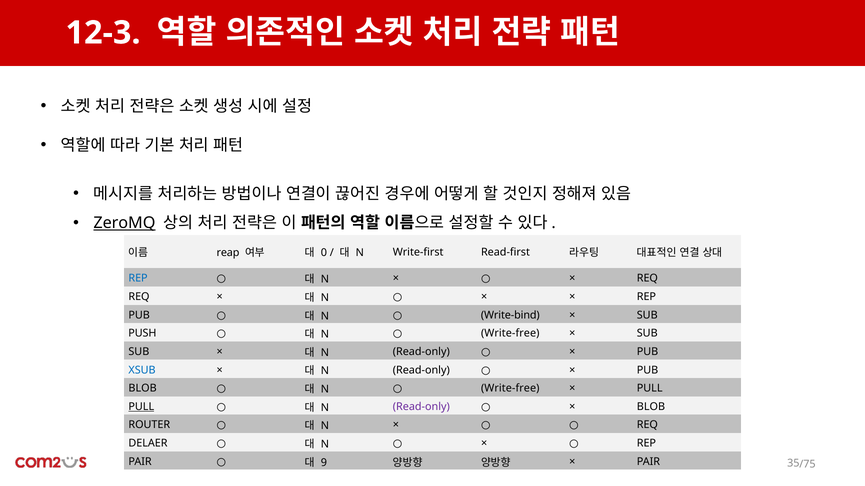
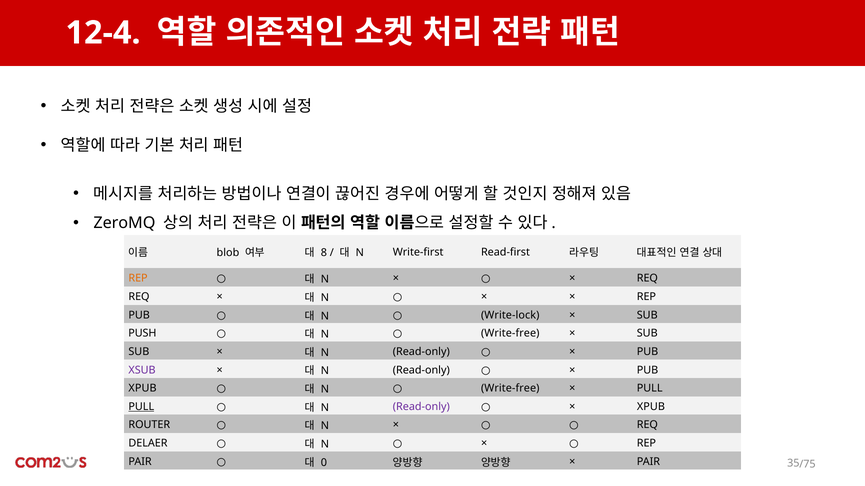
12-3: 12-3 -> 12-4
ZeroMQ underline: present -> none
reap: reap -> blob
0: 0 -> 8
REP at (138, 279) colour: blue -> orange
Write-bind: Write-bind -> Write-lock
XSUB colour: blue -> purple
BLOB at (143, 389): BLOB -> XPUB
BLOB at (651, 407): BLOB -> XPUB
9: 9 -> 0
